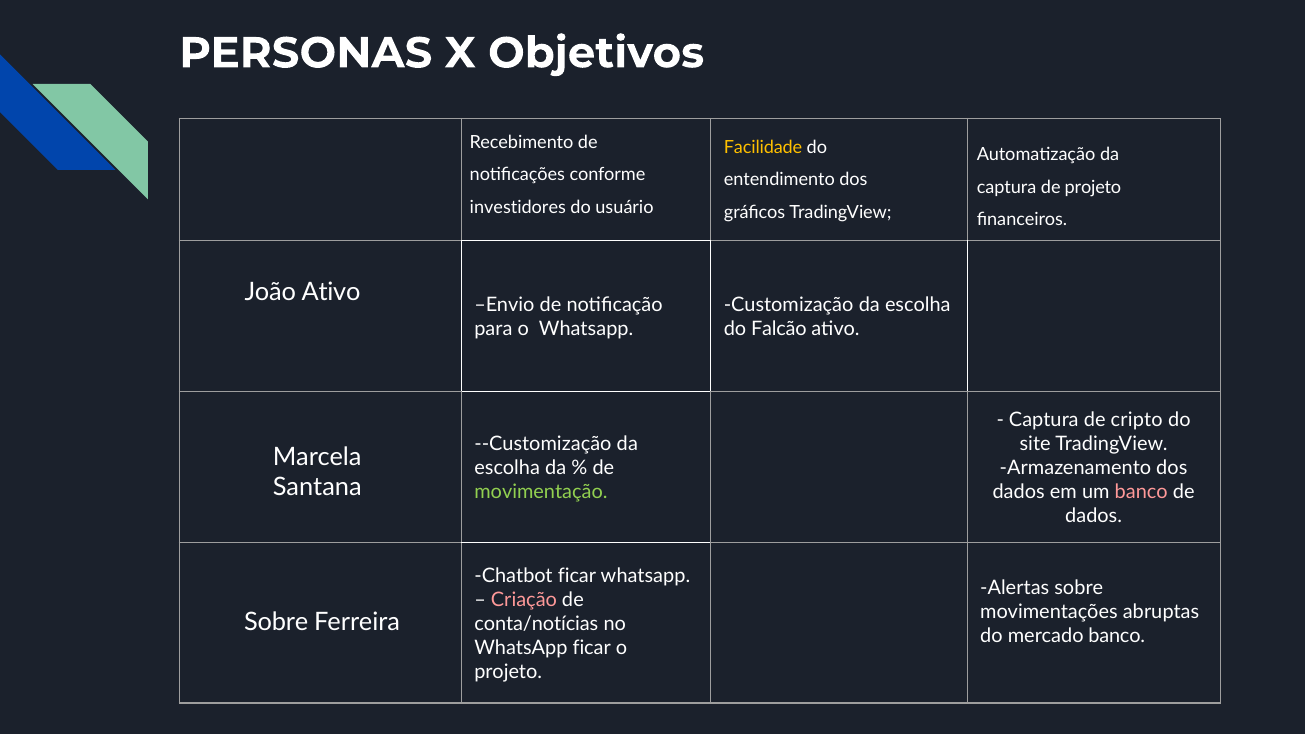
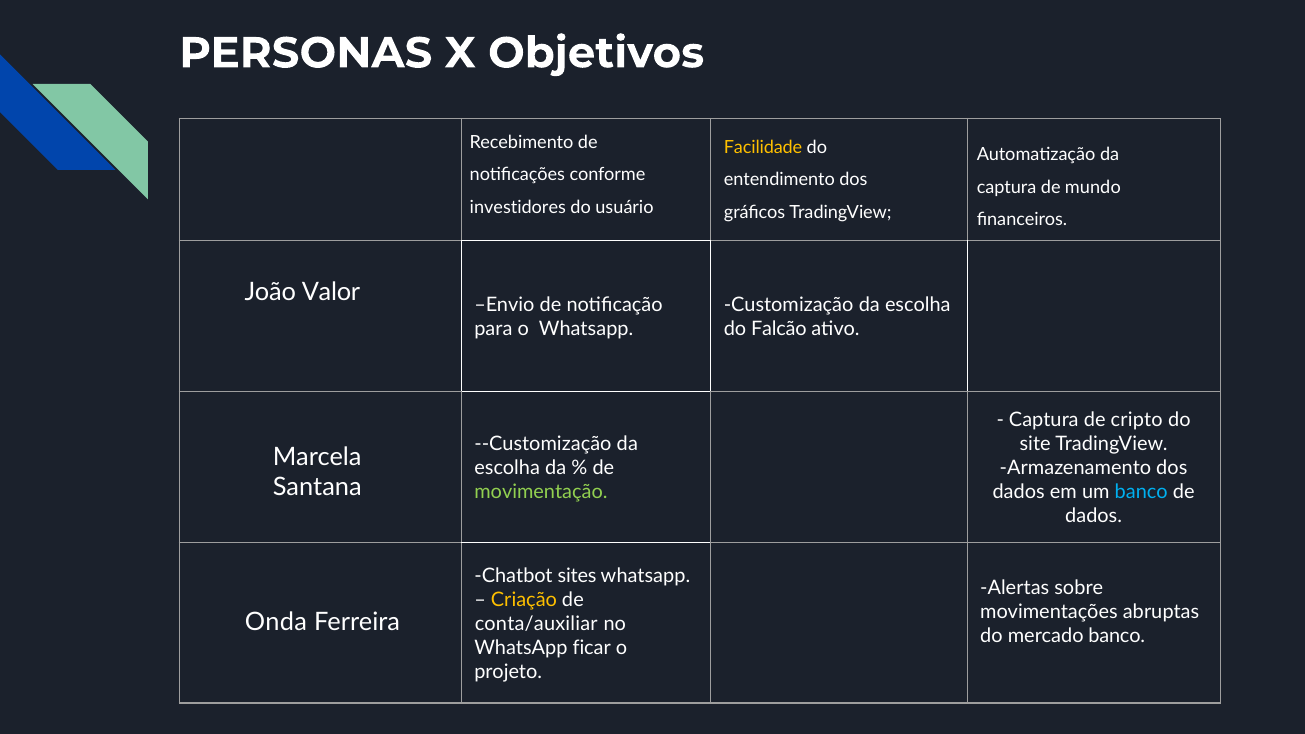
de projeto: projeto -> mundo
João Ativo: Ativo -> Valor
banco at (1141, 492) colour: pink -> light blue
Chatbot ficar: ficar -> sites
Criação colour: pink -> yellow
Sobre at (276, 622): Sobre -> Onda
conta/notícias: conta/notícias -> conta/auxiliar
